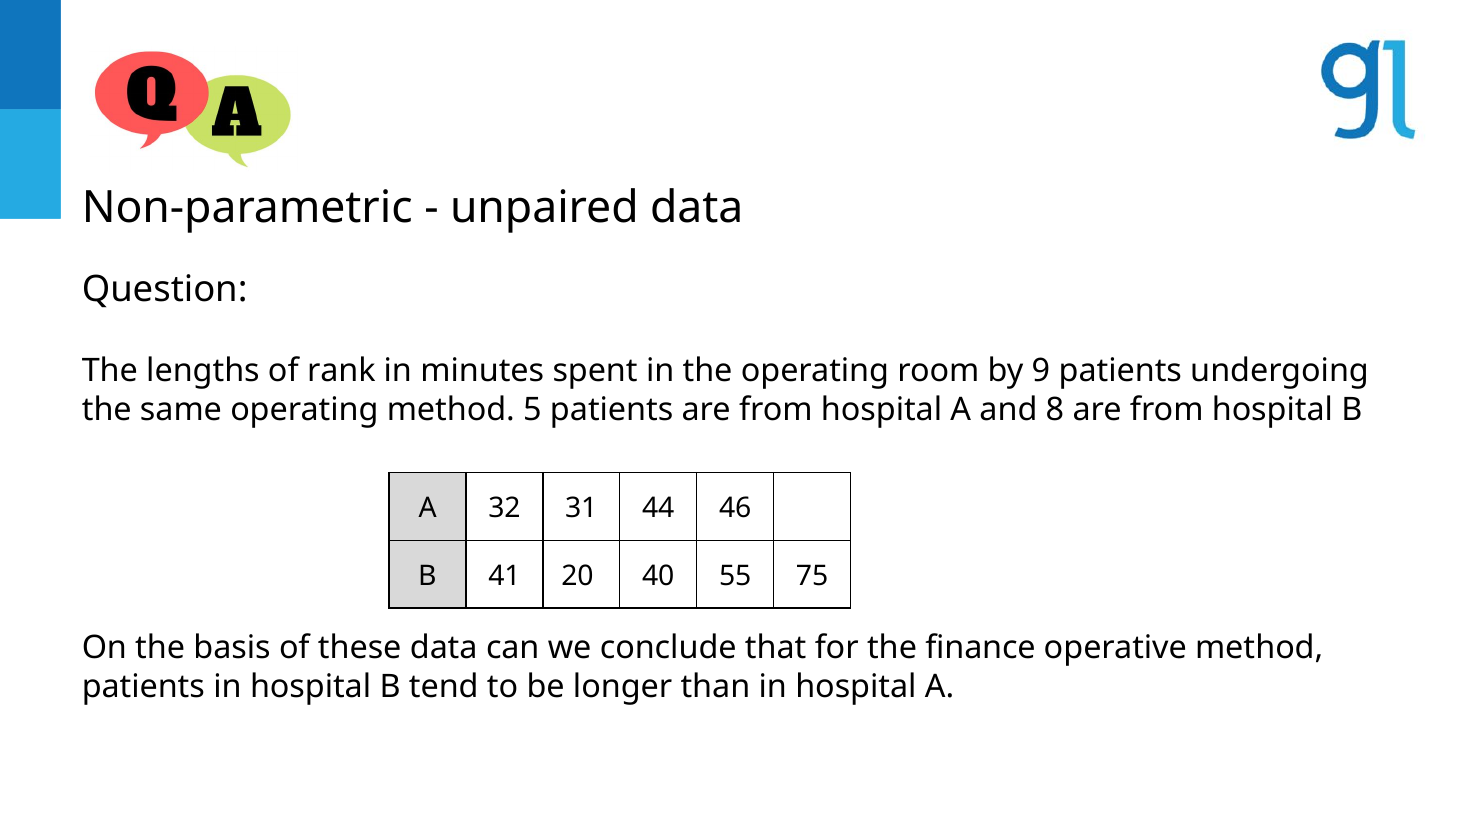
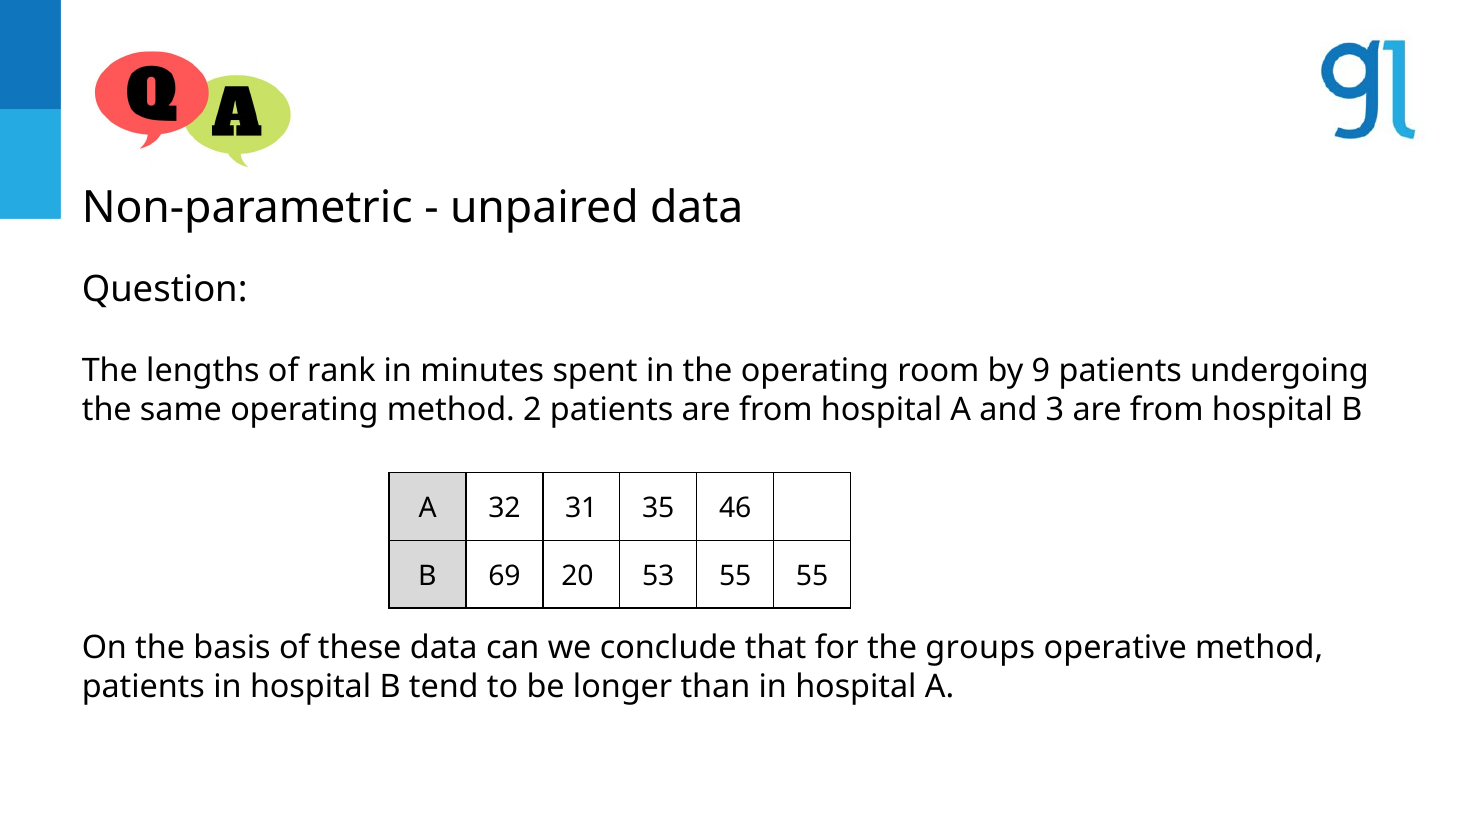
5: 5 -> 2
8: 8 -> 3
44: 44 -> 35
41: 41 -> 69
40: 40 -> 53
55 75: 75 -> 55
finance: finance -> groups
